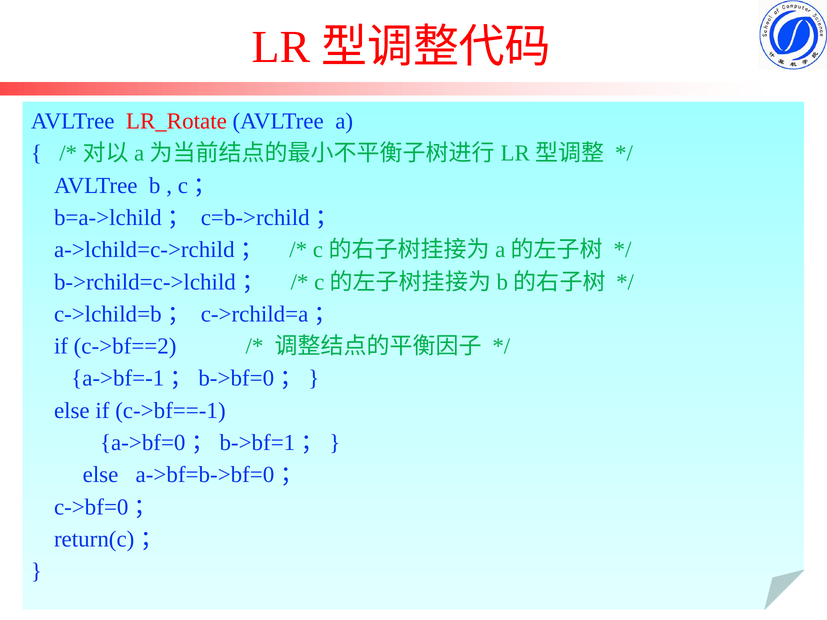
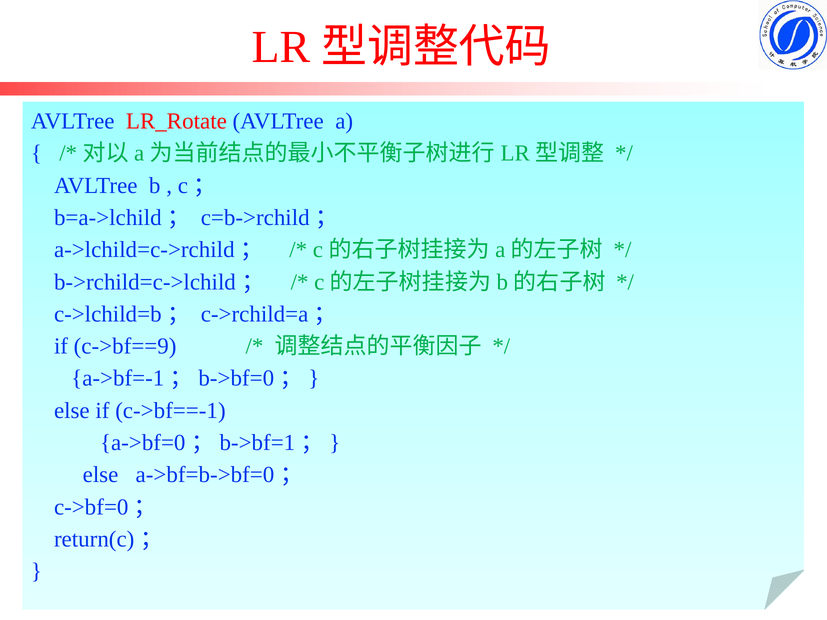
c->bf==2: c->bf==2 -> c->bf==9
